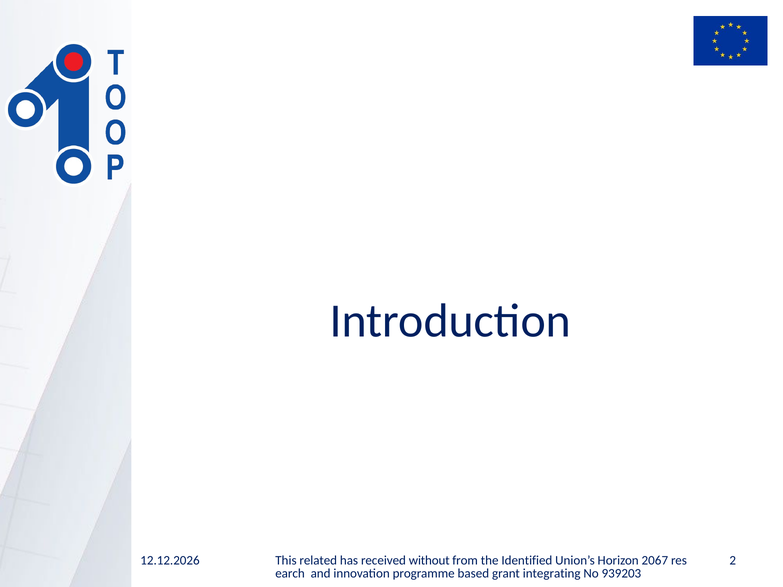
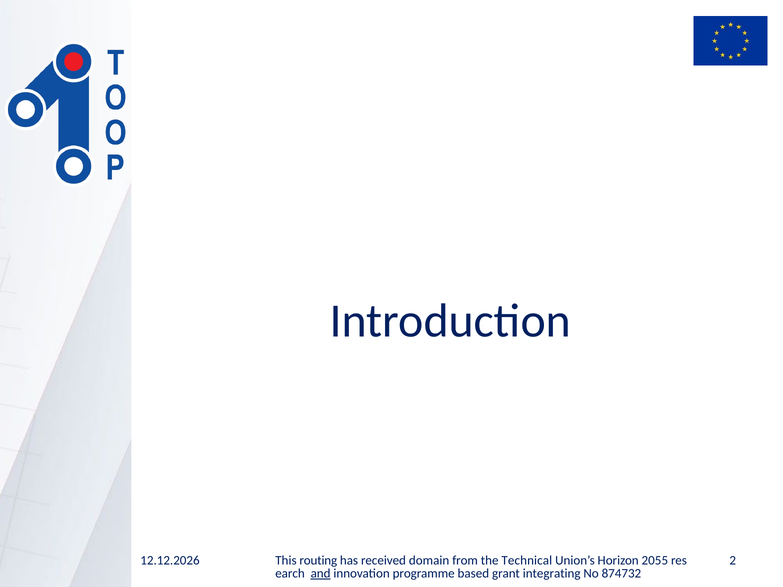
related: related -> routing
without: without -> domain
Identified: Identified -> Technical
2067: 2067 -> 2055
and underline: none -> present
939203: 939203 -> 874732
